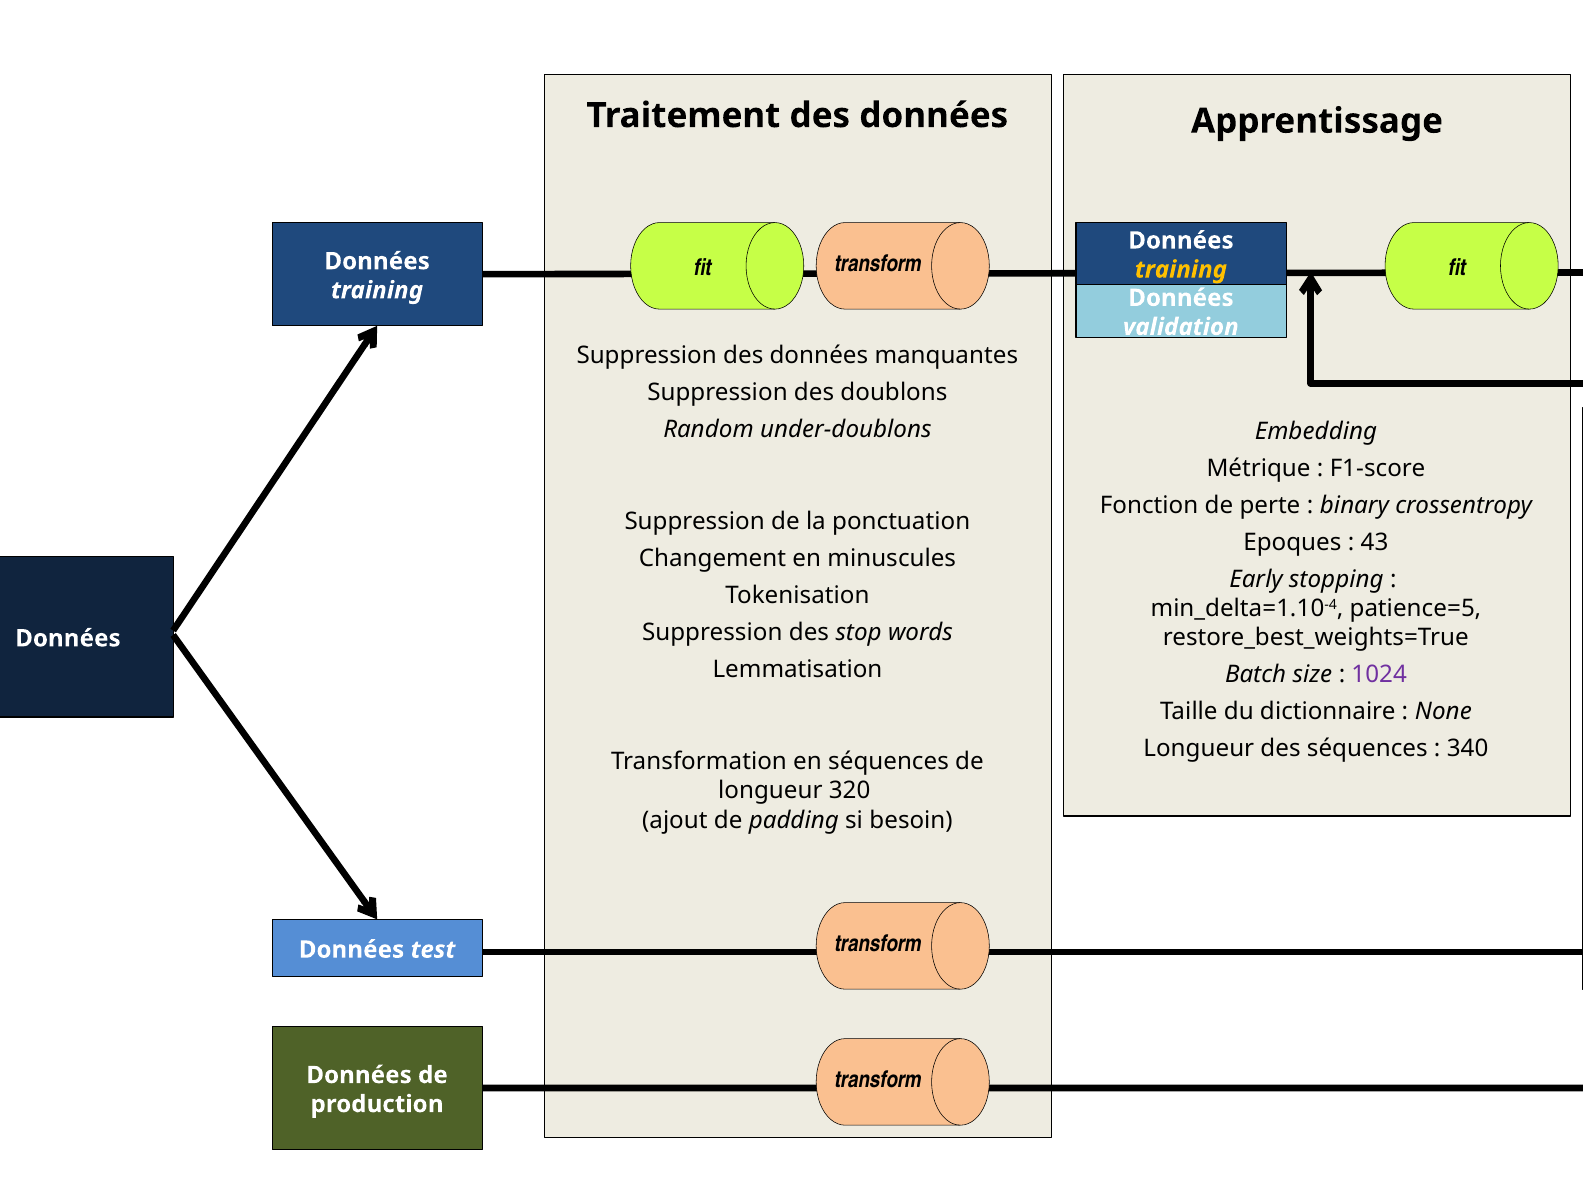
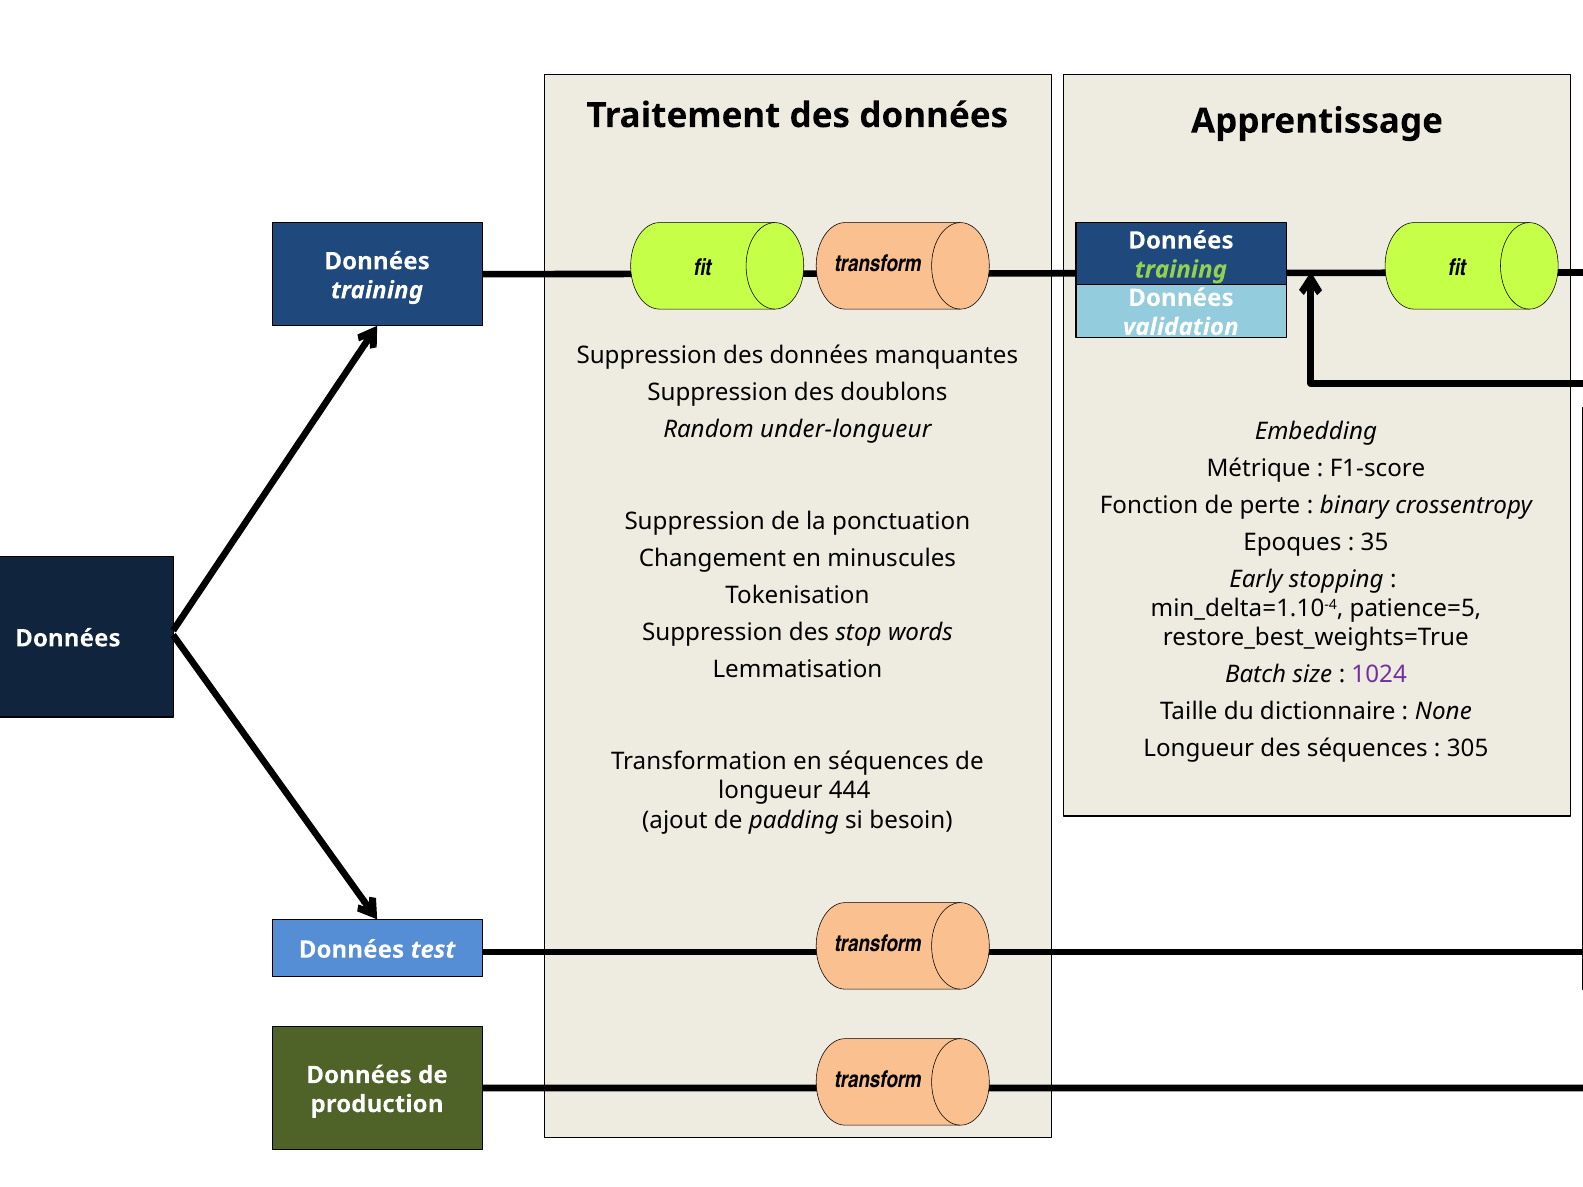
training at (1181, 270) colour: yellow -> light green
under-doublons: under-doublons -> under-longueur
43: 43 -> 35
340: 340 -> 305
320: 320 -> 444
